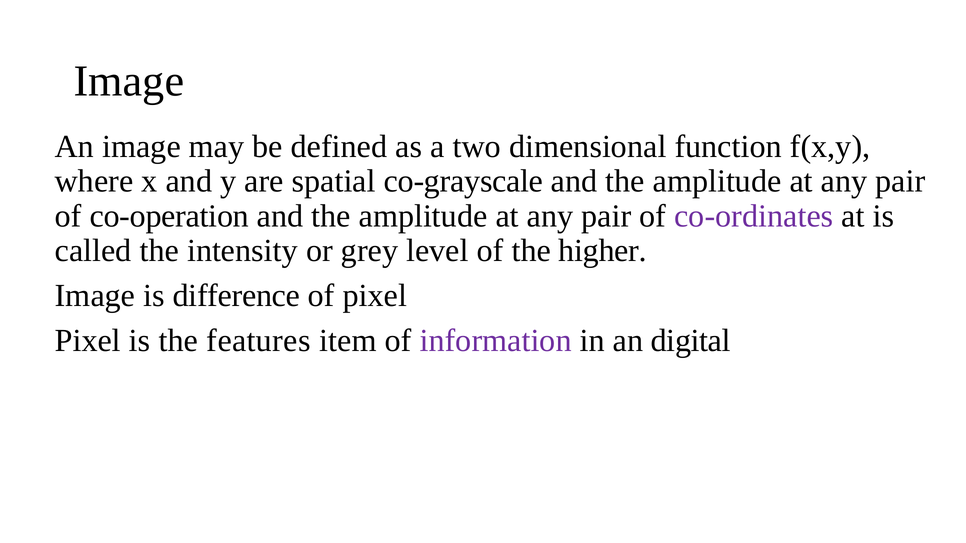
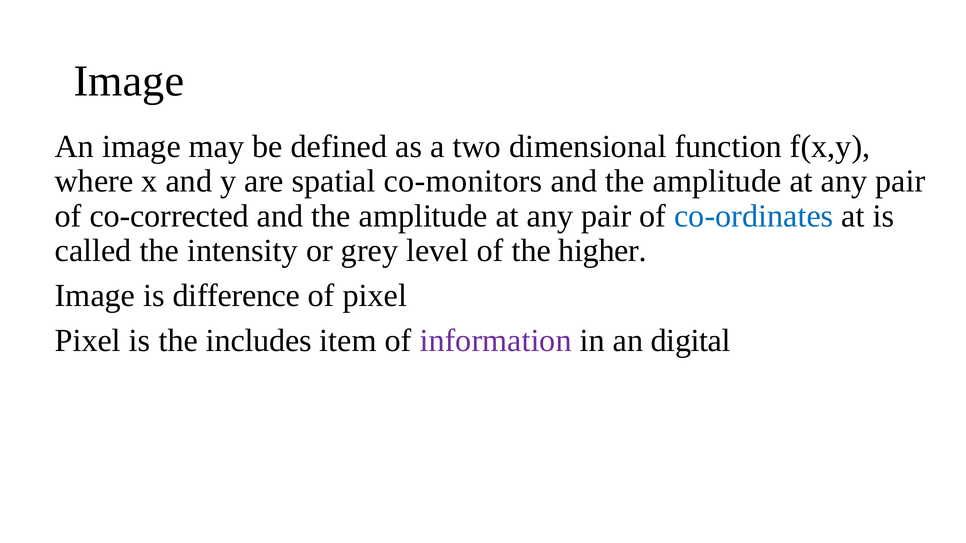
co-grayscale: co-grayscale -> co-monitors
co-operation: co-operation -> co-corrected
co-ordinates colour: purple -> blue
features: features -> includes
